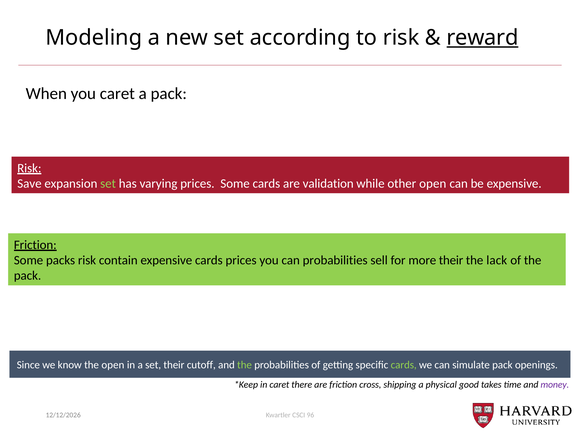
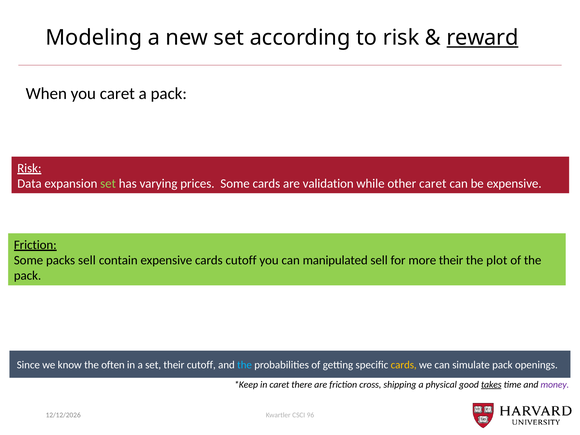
Save: Save -> Data
other open: open -> caret
packs risk: risk -> sell
cards prices: prices -> cutoff
can probabilities: probabilities -> manipulated
lack: lack -> plot
the open: open -> often
the at (244, 365) colour: light green -> light blue
cards at (404, 365) colour: light green -> yellow
takes underline: none -> present
